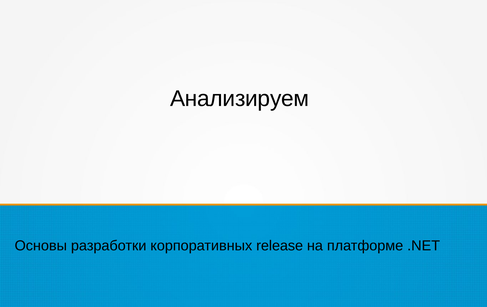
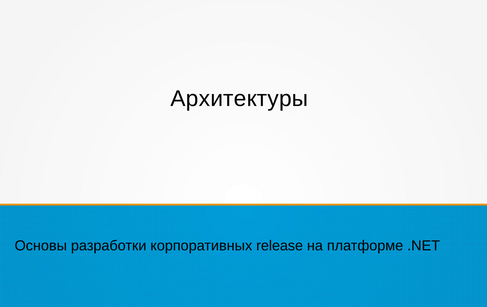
Анализируем: Анализируем -> Архитектуры
